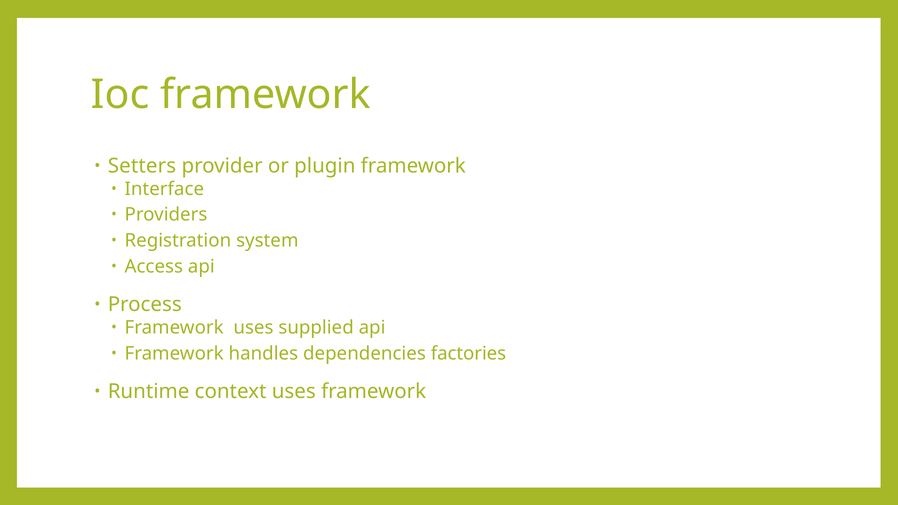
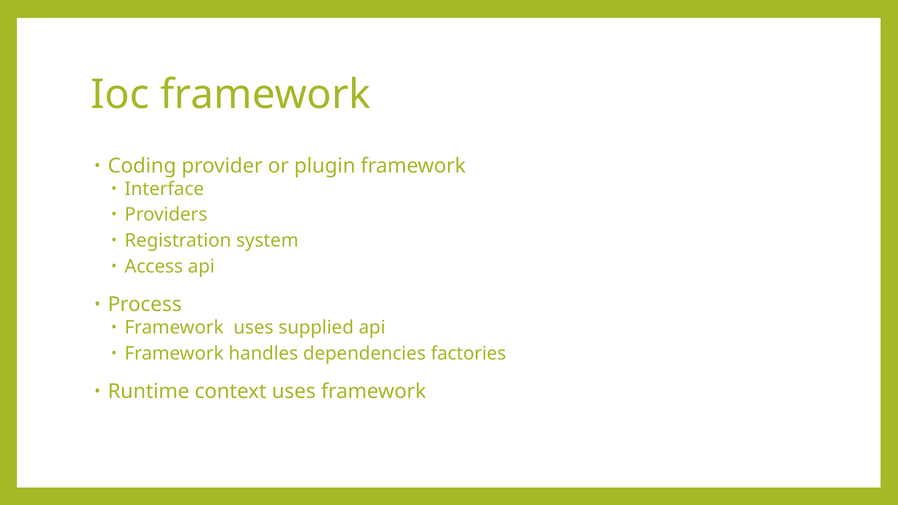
Setters: Setters -> Coding
